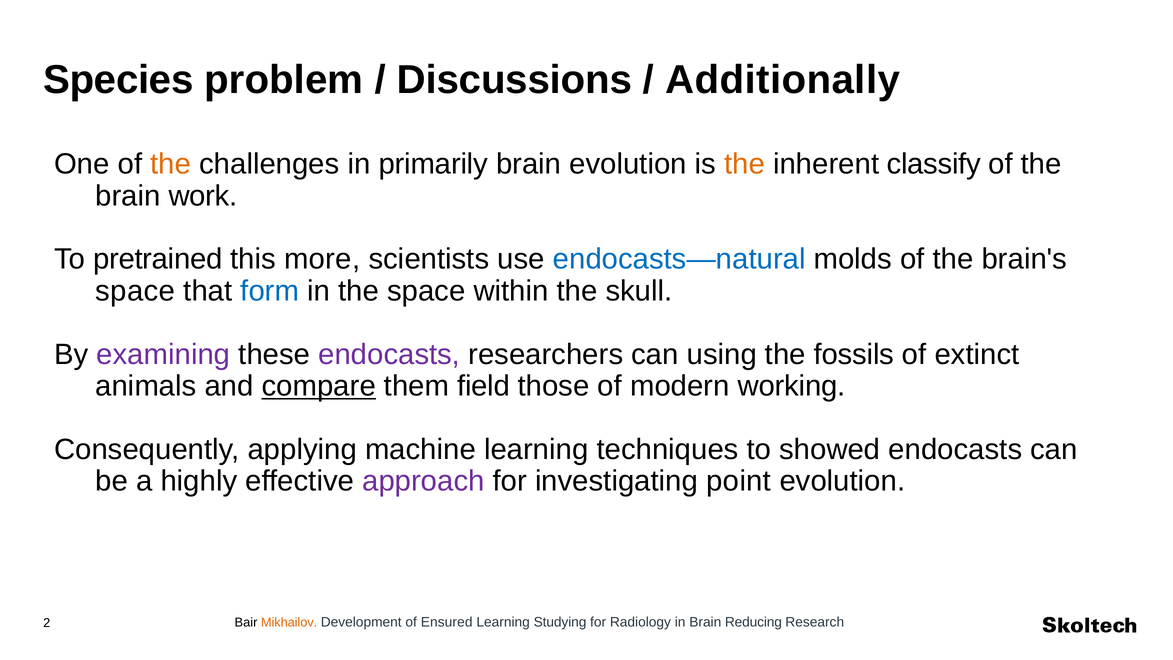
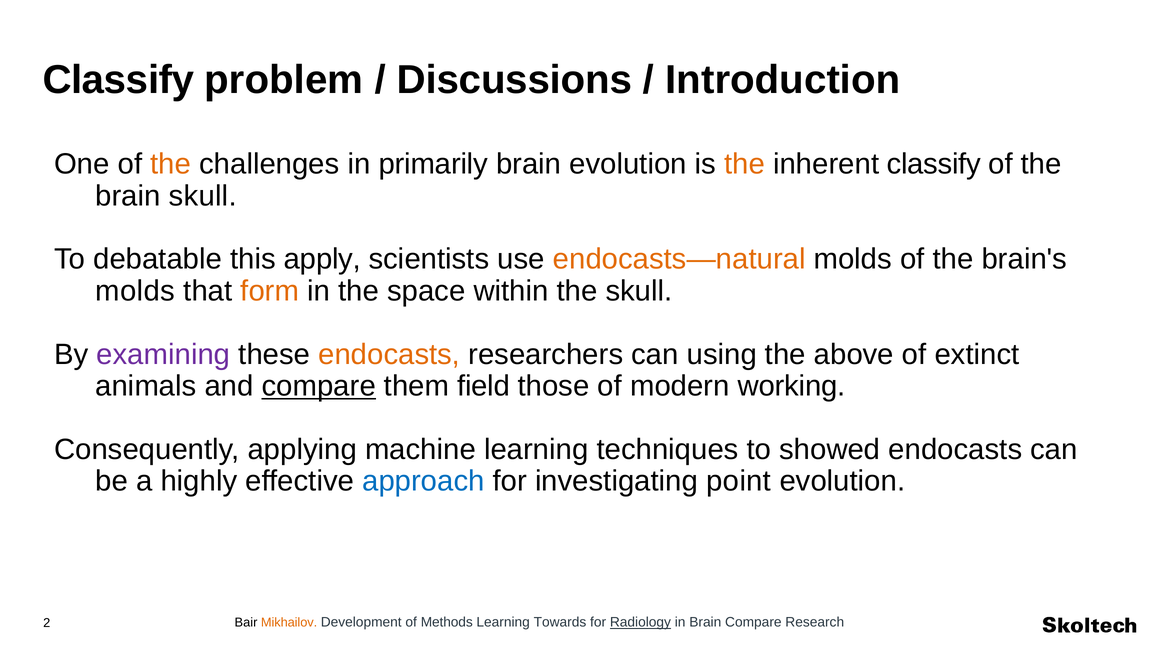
Species at (118, 80): Species -> Classify
Additionally: Additionally -> Introduction
brain work: work -> skull
pretrained: pretrained -> debatable
more: more -> apply
endocasts—natural colour: blue -> orange
space at (135, 291): space -> molds
form colour: blue -> orange
endocasts at (389, 354) colour: purple -> orange
fossils: fossils -> above
approach colour: purple -> blue
Ensured: Ensured -> Methods
Studying: Studying -> Towards
Radiology underline: none -> present
Brain Reducing: Reducing -> Compare
